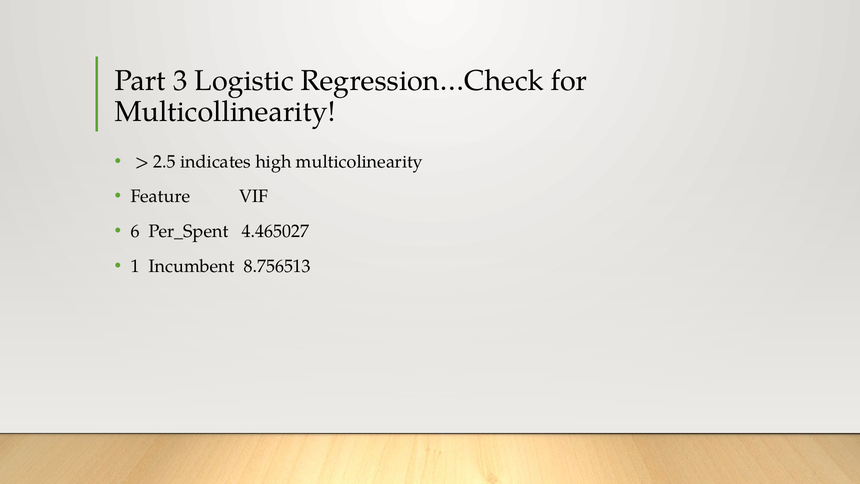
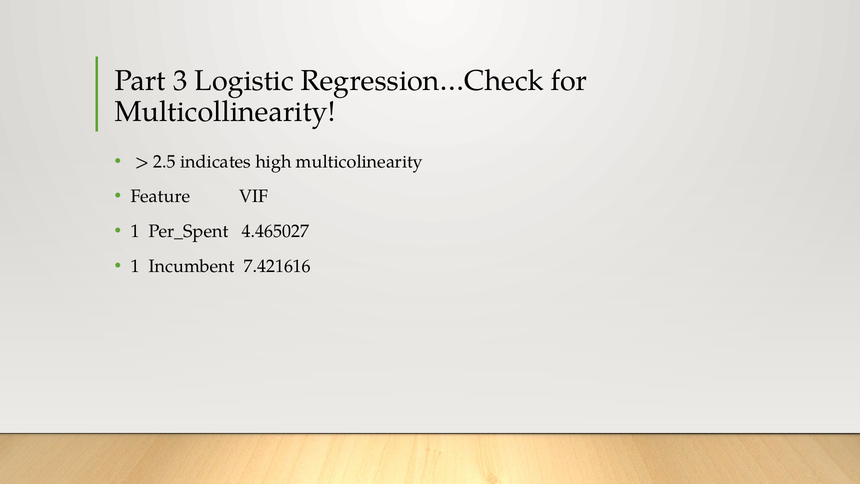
6 at (135, 231): 6 -> 1
8.756513: 8.756513 -> 7.421616
